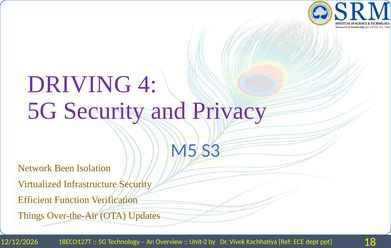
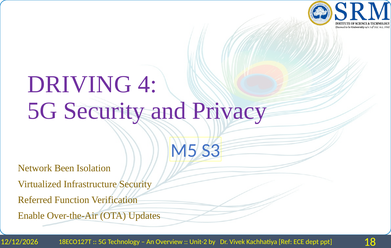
Efficient: Efficient -> Referred
Things: Things -> Enable
